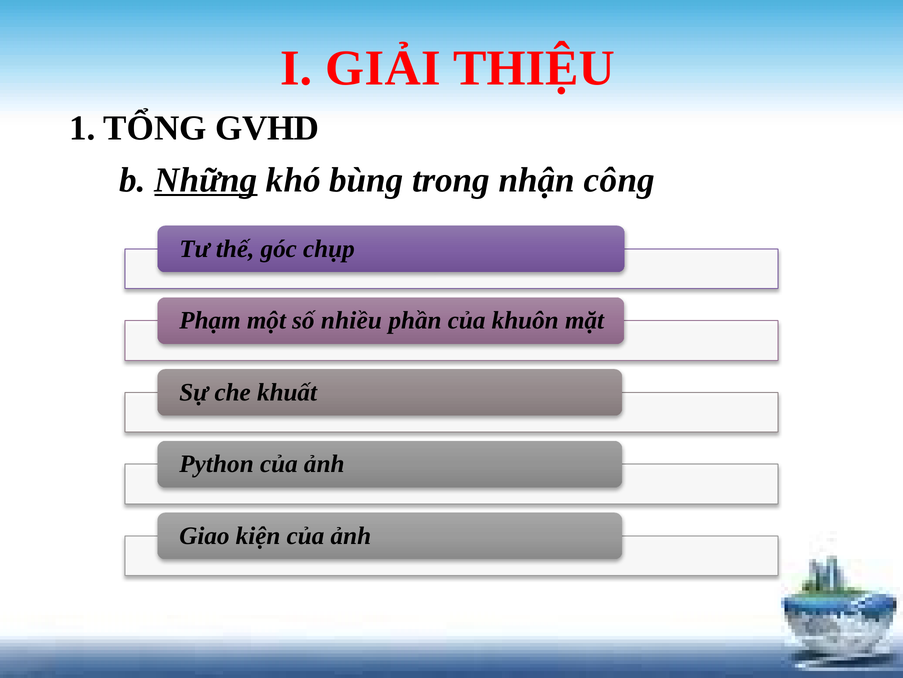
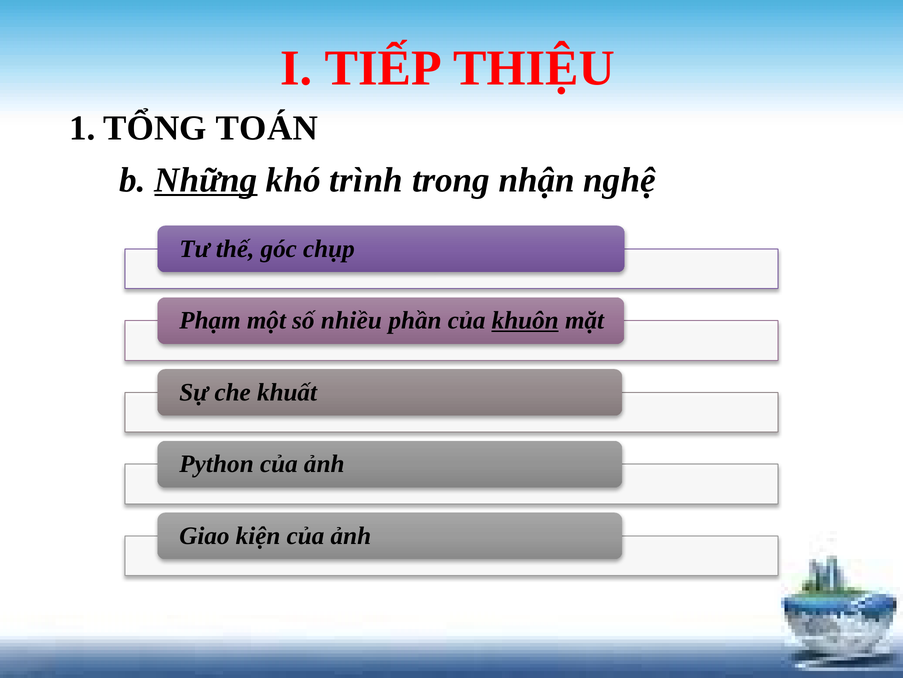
GIẢI: GIẢI -> TIẾP
GVHD: GVHD -> TOÁN
bùng: bùng -> trình
công: công -> nghệ
khuôn underline: none -> present
